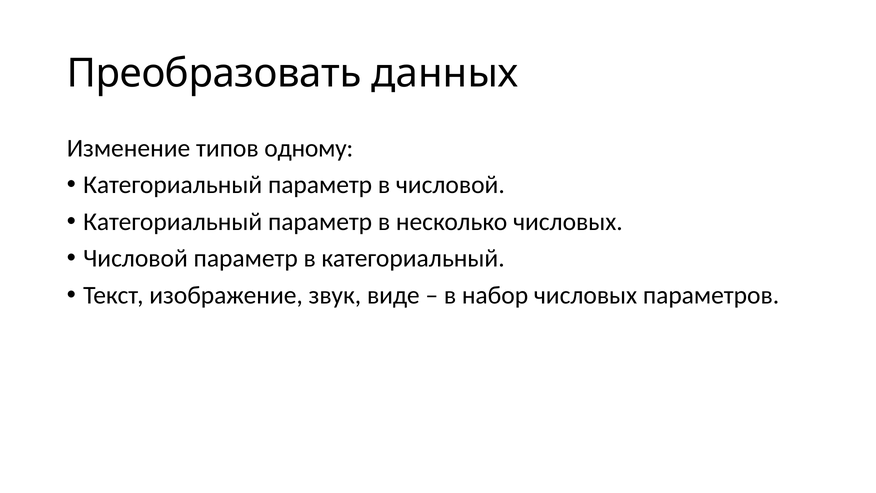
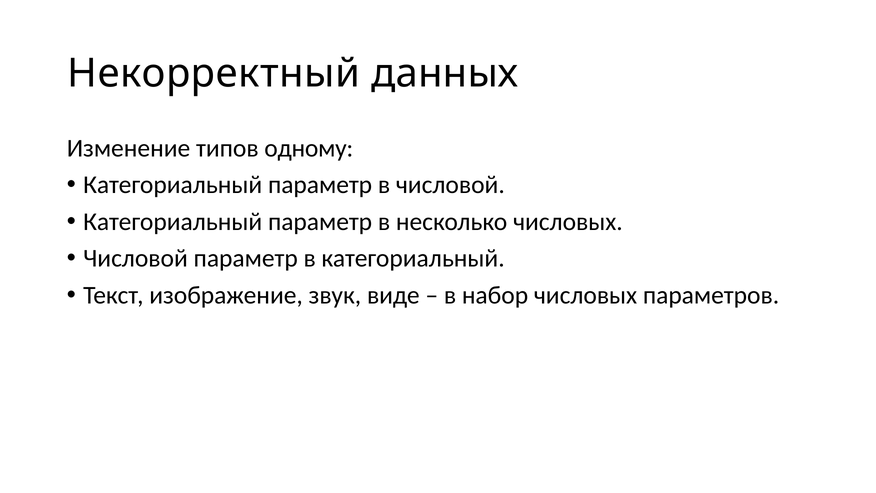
Преобразовать: Преобразовать -> Некорректный
